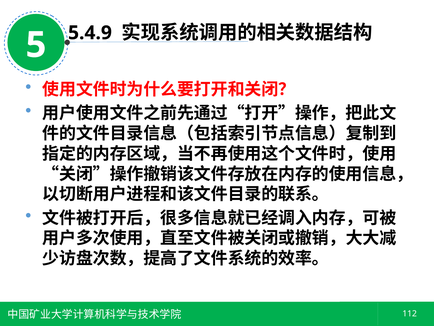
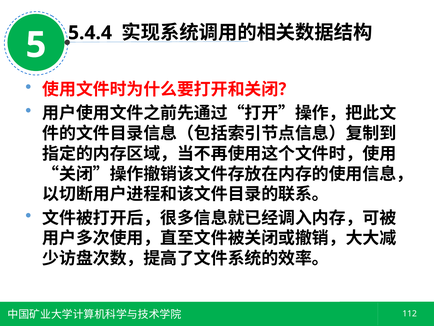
5.4.9: 5.4.9 -> 5.4.4
